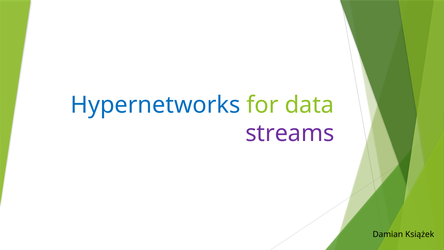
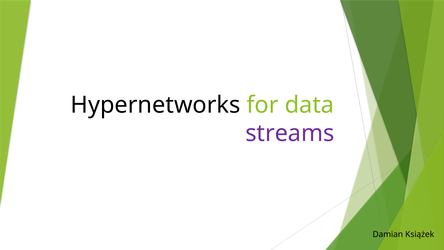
Hypernetworks colour: blue -> black
